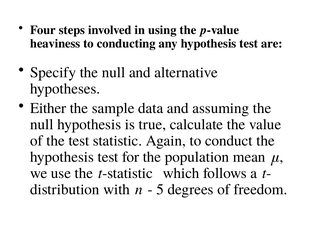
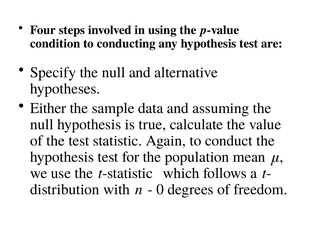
heaviness: heaviness -> condition
5: 5 -> 0
